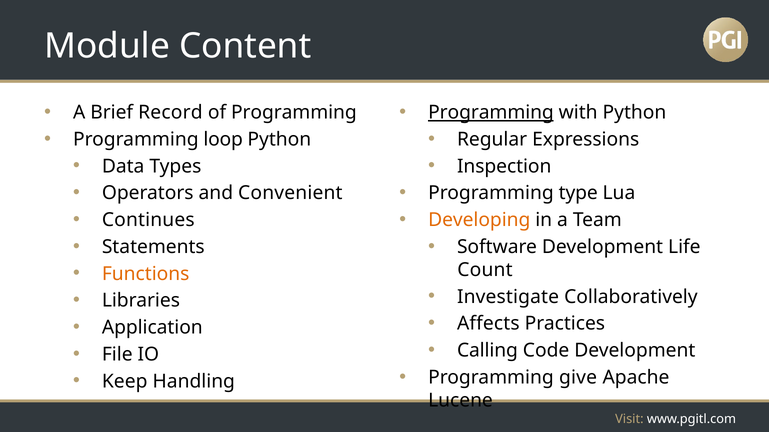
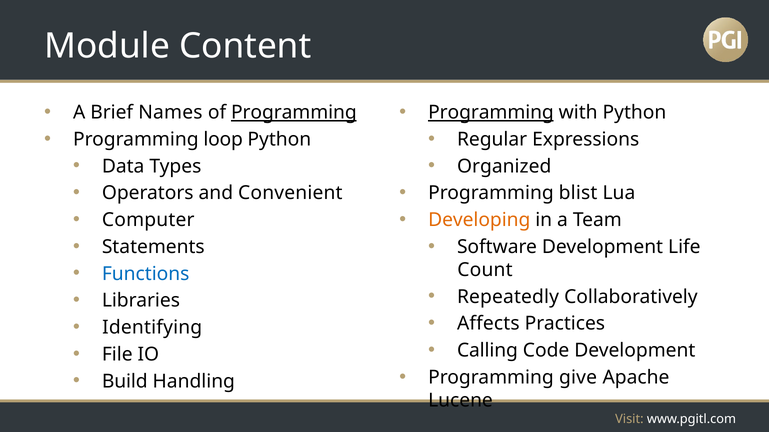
Record: Record -> Names
Programming at (294, 113) underline: none -> present
Inspection: Inspection -> Organized
type: type -> blist
Continues: Continues -> Computer
Functions colour: orange -> blue
Investigate: Investigate -> Repeatedly
Application: Application -> Identifying
Keep: Keep -> Build
